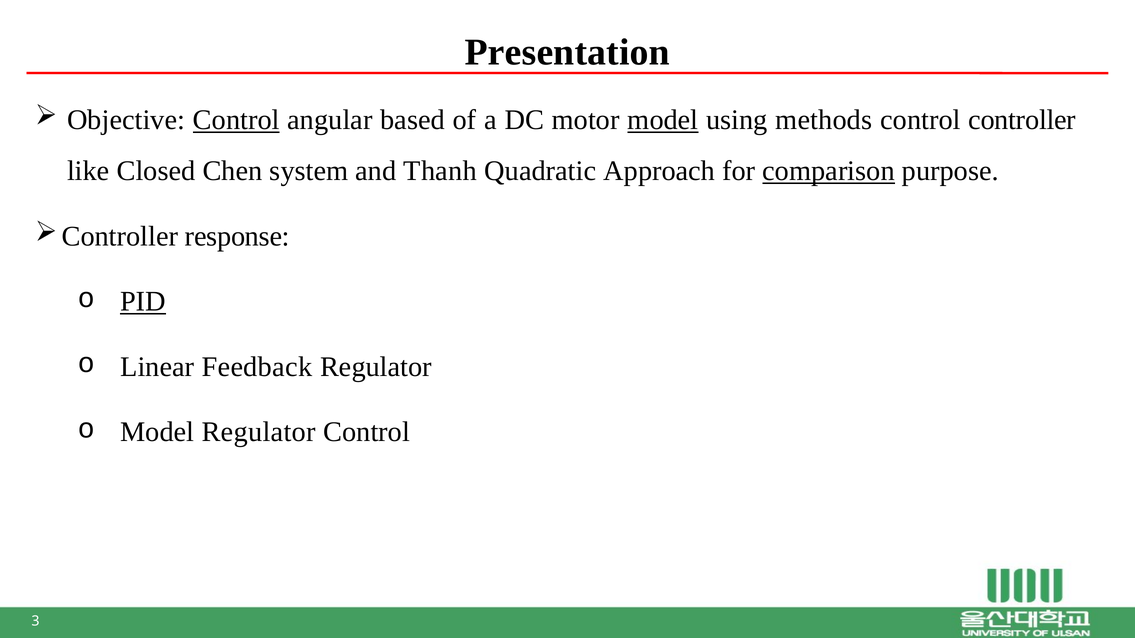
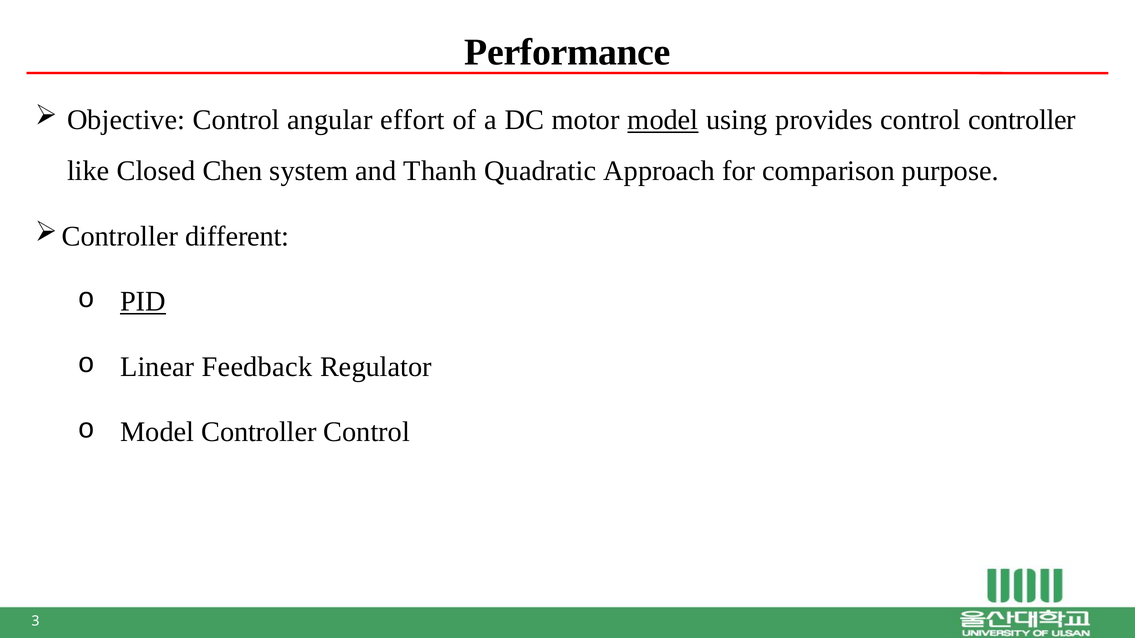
Presentation: Presentation -> Performance
Control at (236, 120) underline: present -> none
based: based -> effort
methods: methods -> provides
comparison underline: present -> none
response: response -> different
Model Regulator: Regulator -> Controller
